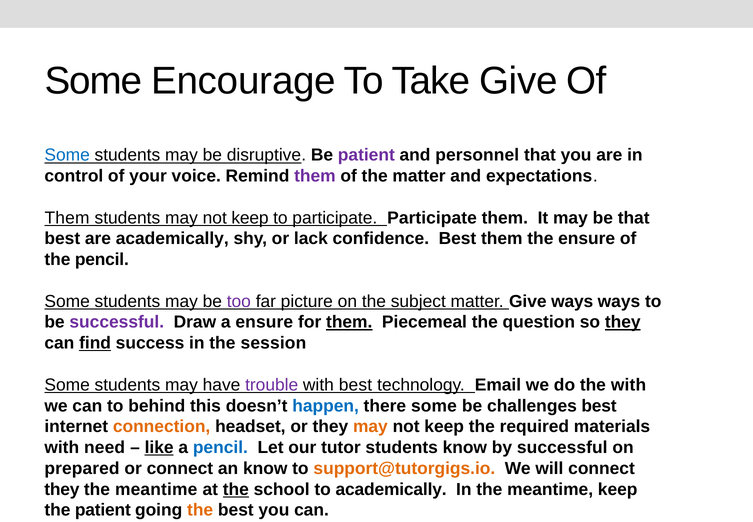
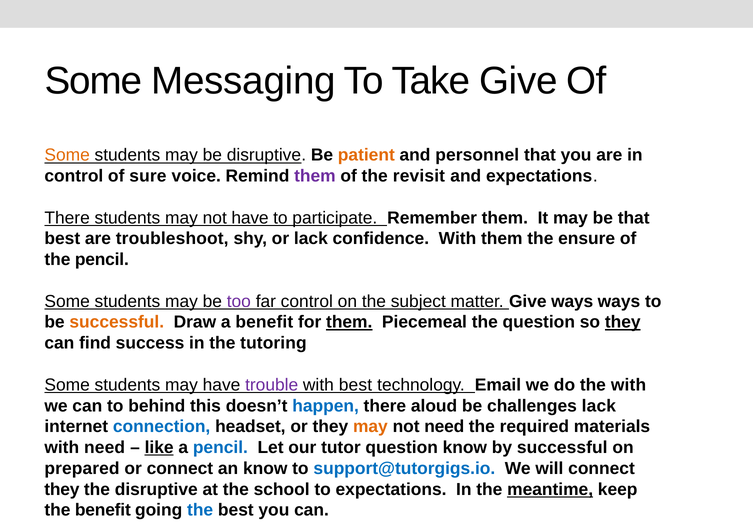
Encourage: Encourage -> Messaging
Some at (67, 155) colour: blue -> orange
patient at (366, 155) colour: purple -> orange
your: your -> sure
the matter: matter -> revisit
Them at (67, 218): Them -> There
students may not keep: keep -> have
participate Participate: Participate -> Remember
are academically: academically -> troubleshoot
confidence Best: Best -> With
far picture: picture -> control
successful at (117, 322) colour: purple -> orange
a ensure: ensure -> benefit
find underline: present -> none
session: session -> tutoring
there some: some -> aloud
challenges best: best -> lack
connection colour: orange -> blue
keep at (444, 426): keep -> need
tutor students: students -> question
support@tutorgigs.io colour: orange -> blue
meantime at (156, 489): meantime -> disruptive
the at (236, 489) underline: present -> none
to academically: academically -> expectations
meantime at (550, 489) underline: none -> present
the patient: patient -> benefit
the at (200, 509) colour: orange -> blue
